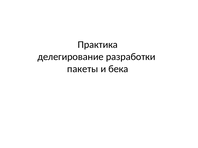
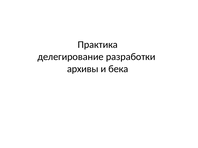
пакеты: пакеты -> архивы
